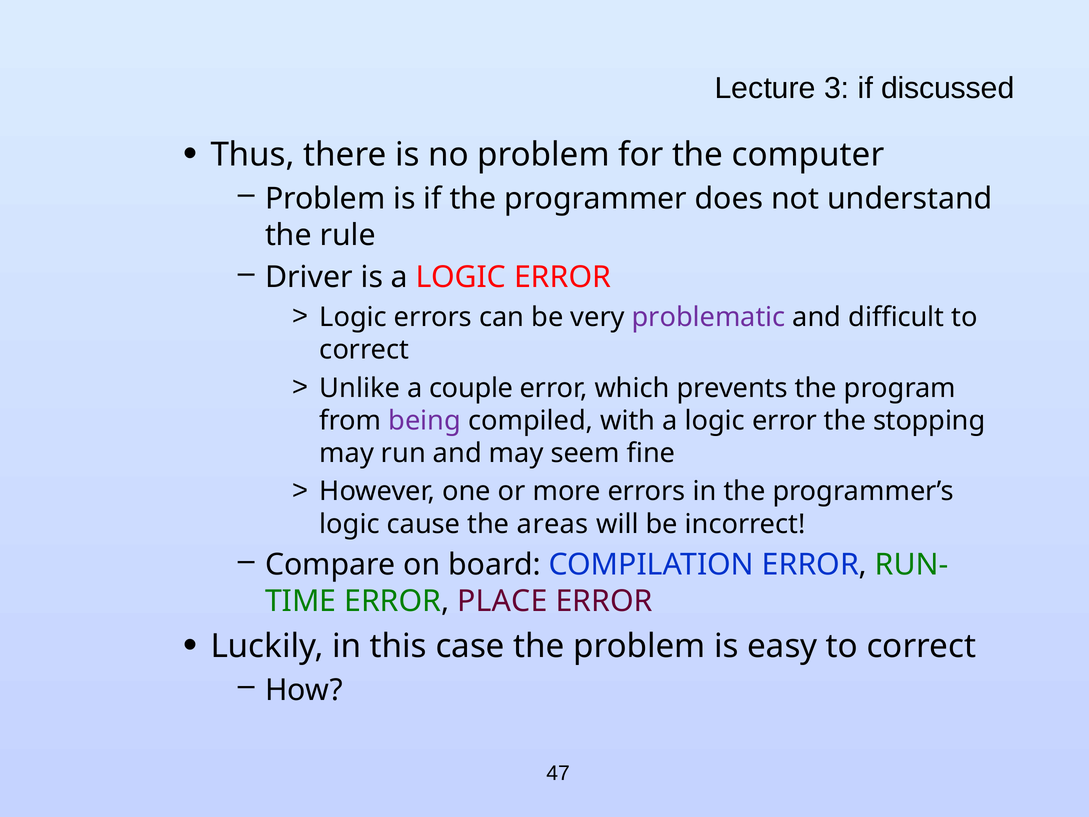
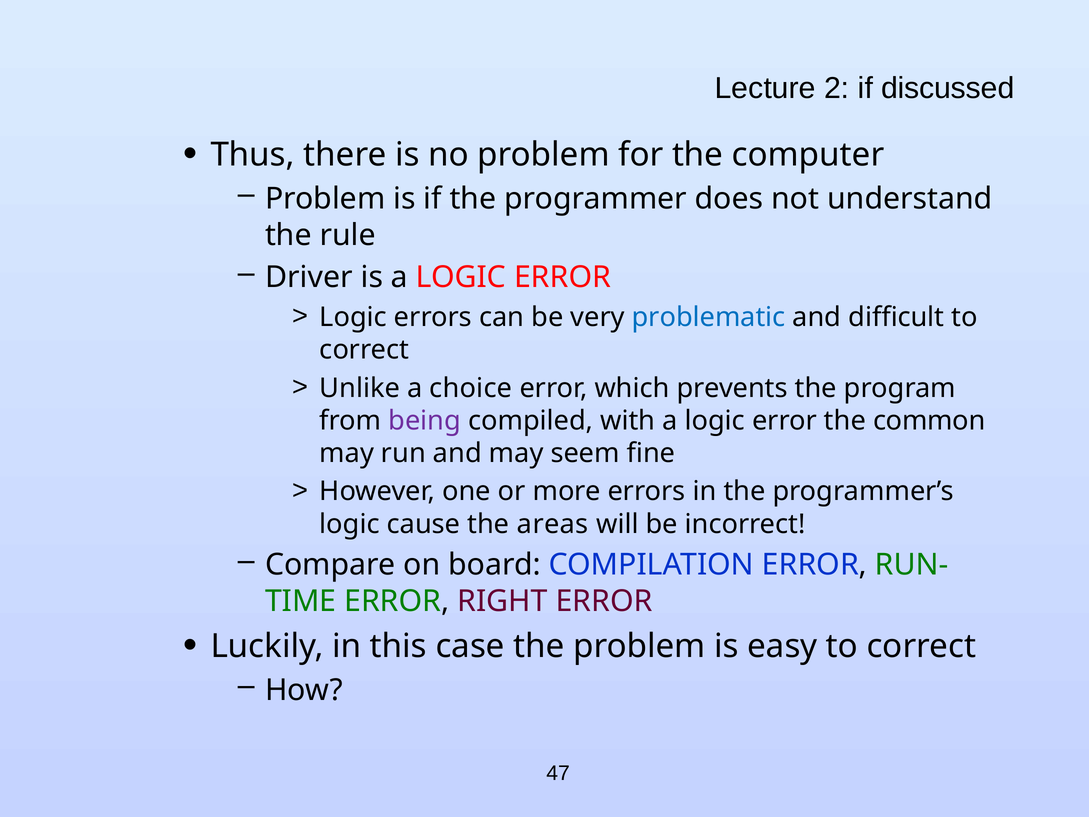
3: 3 -> 2
problematic colour: purple -> blue
couple: couple -> choice
stopping: stopping -> common
PLACE: PLACE -> RIGHT
